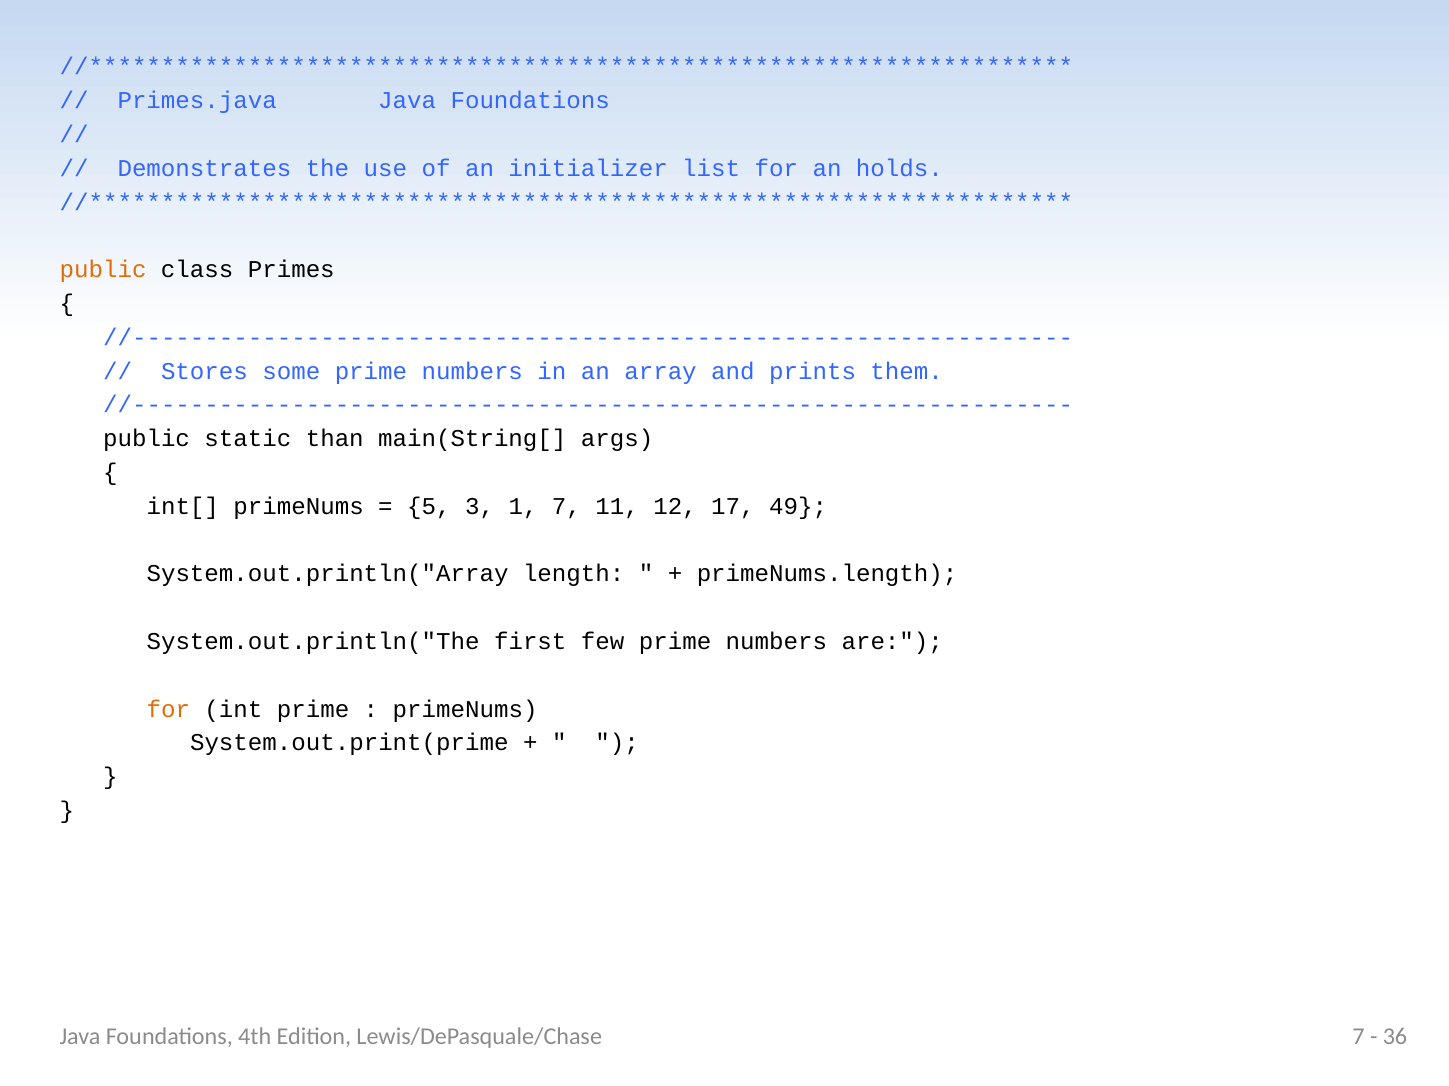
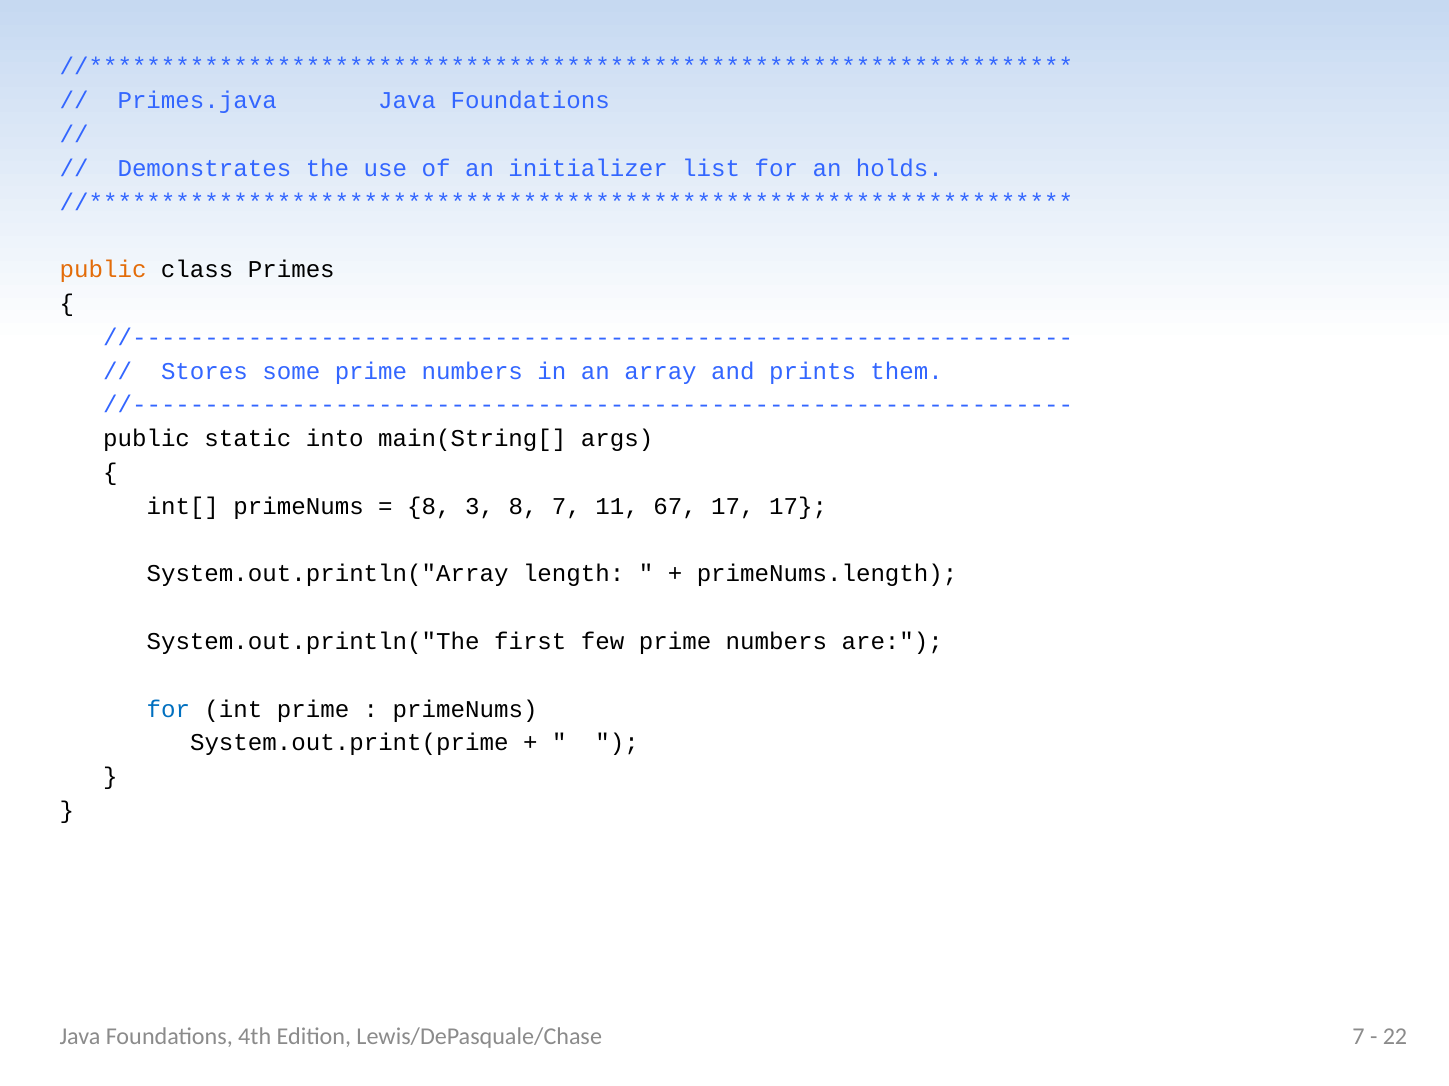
than: than -> into
5 at (429, 507): 5 -> 8
3 1: 1 -> 8
12: 12 -> 67
17 49: 49 -> 17
for at (168, 710) colour: orange -> blue
36: 36 -> 22
